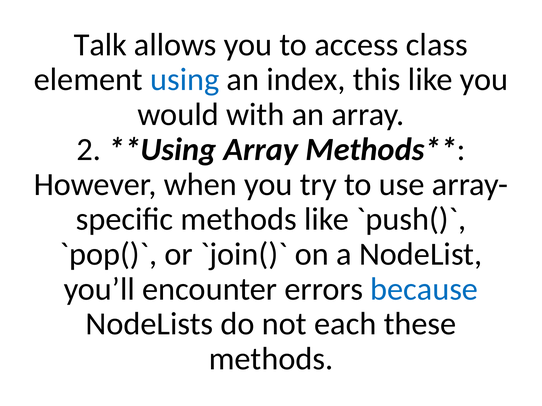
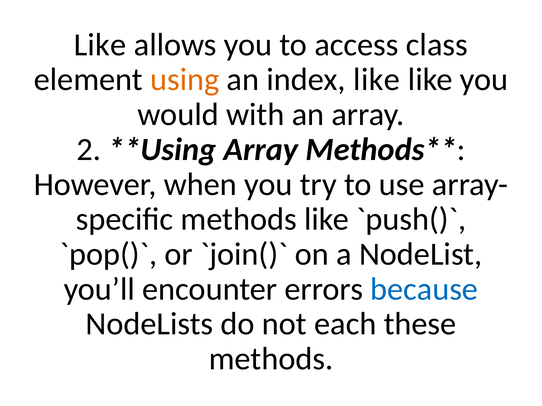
Talk at (100, 45): Talk -> Like
using colour: blue -> orange
index this: this -> like
